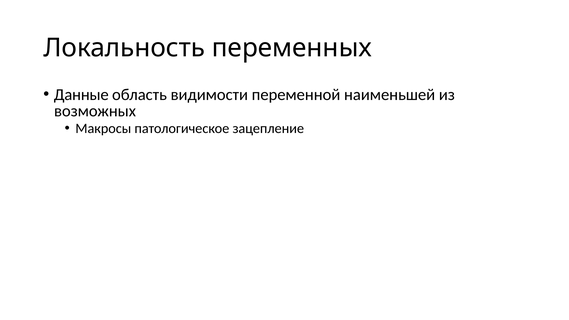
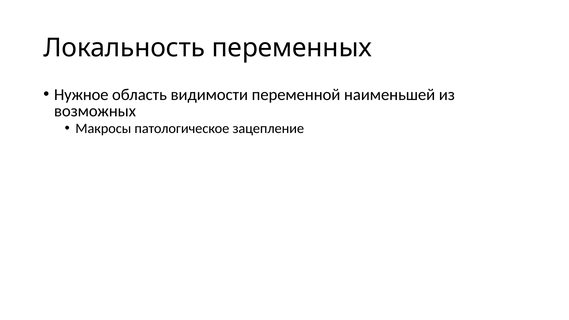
Данные: Данные -> Нужное
